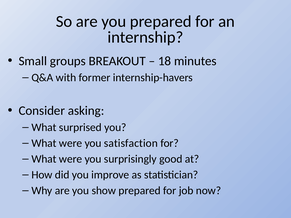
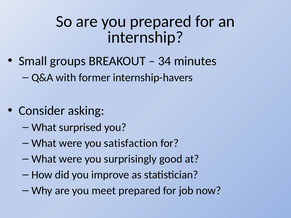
18: 18 -> 34
show: show -> meet
